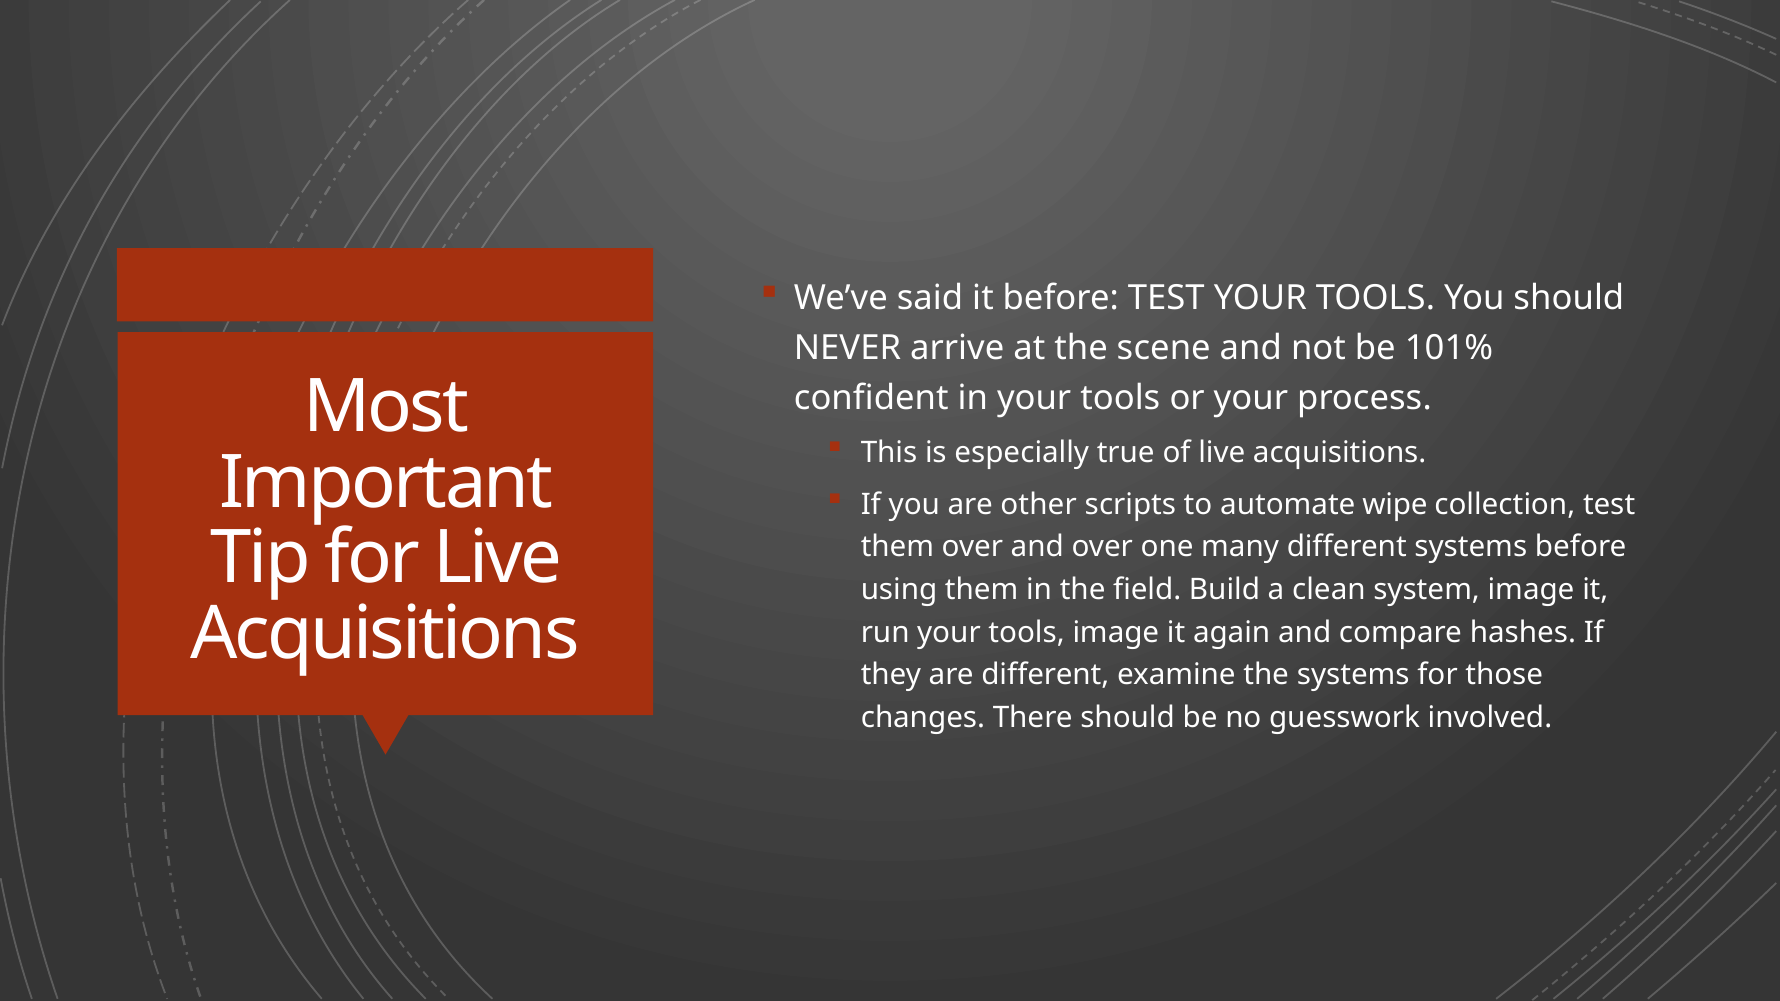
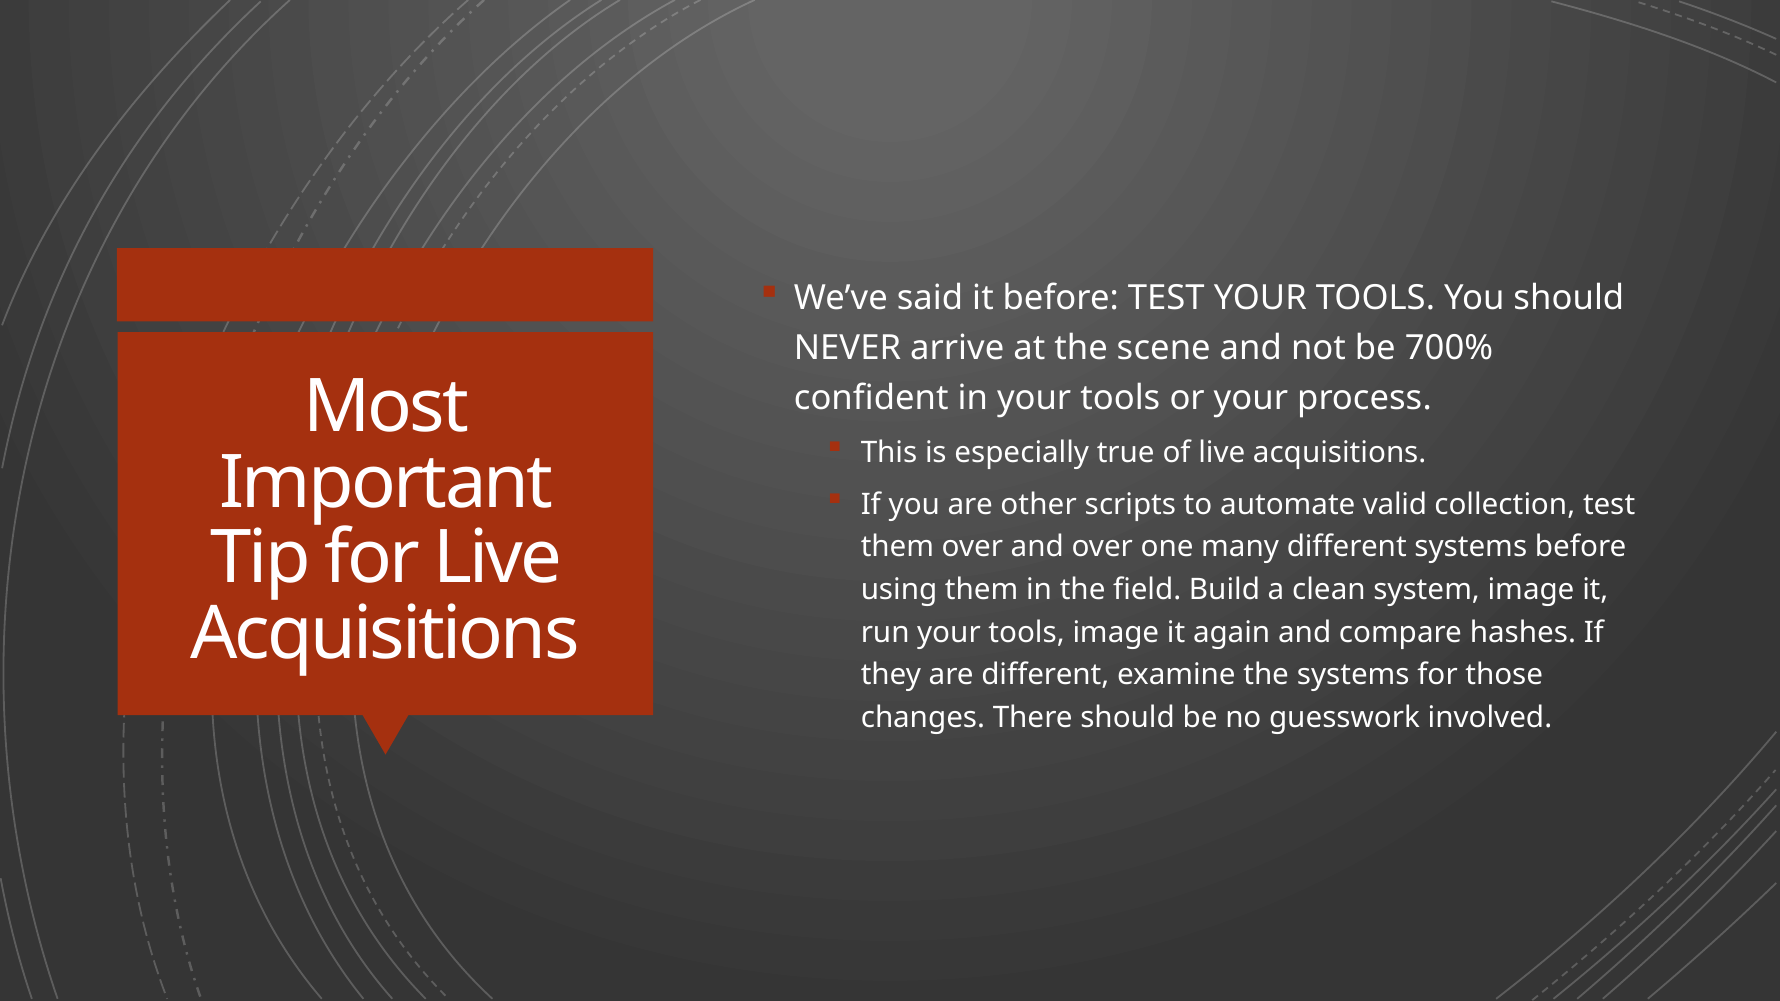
101%: 101% -> 700%
wipe: wipe -> valid
